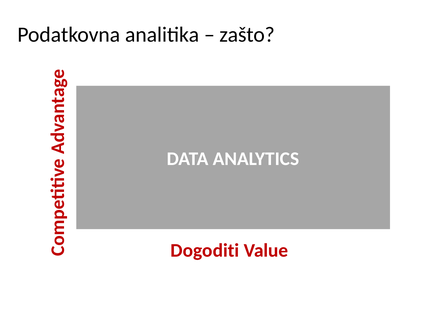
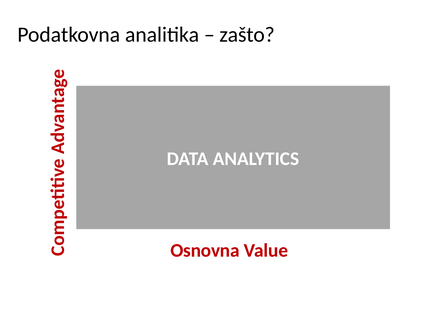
Dogoditi: Dogoditi -> Osnovna
